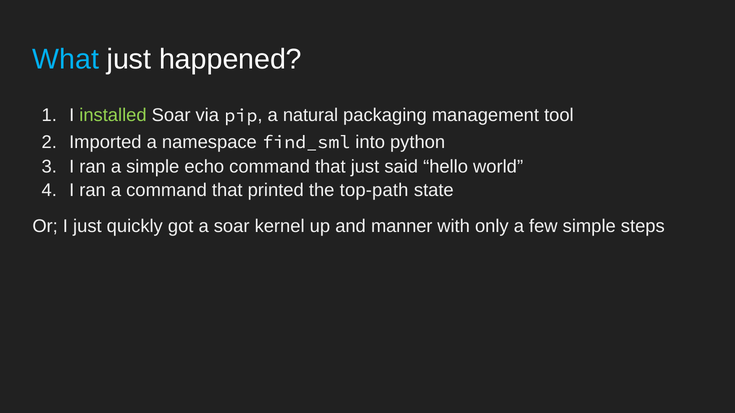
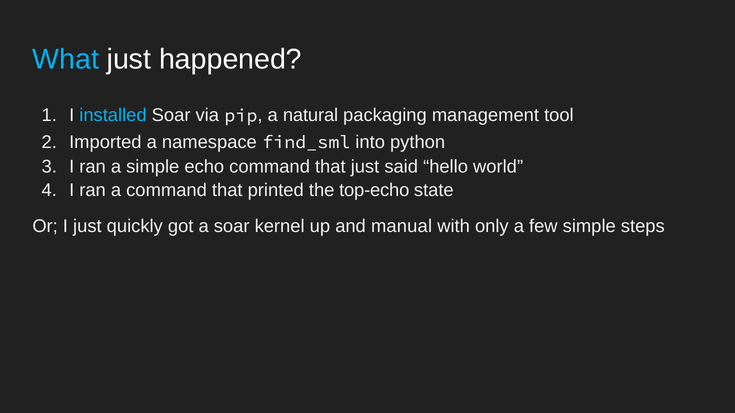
installed colour: light green -> light blue
top-path: top-path -> top-echo
manner: manner -> manual
